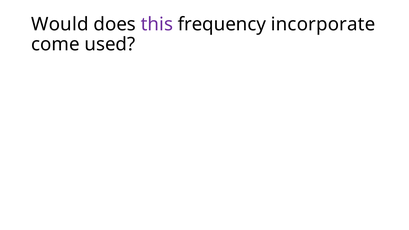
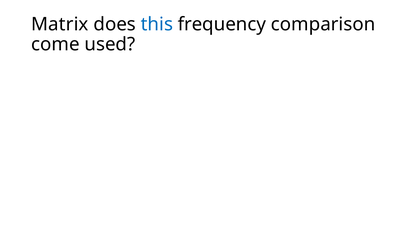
Would: Would -> Matrix
this colour: purple -> blue
incorporate: incorporate -> comparison
